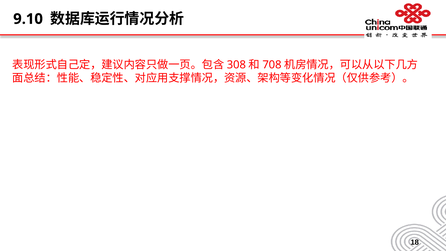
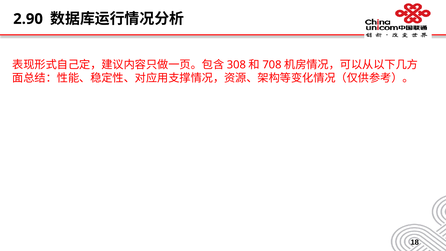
9.10: 9.10 -> 2.90
